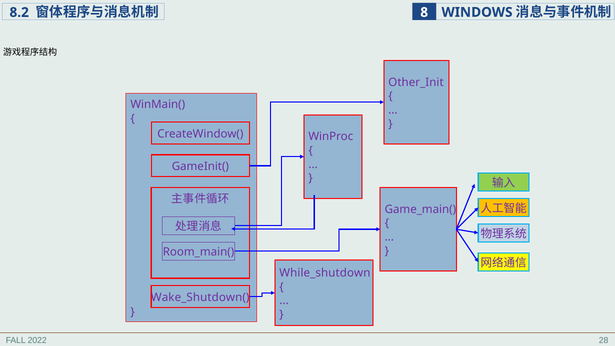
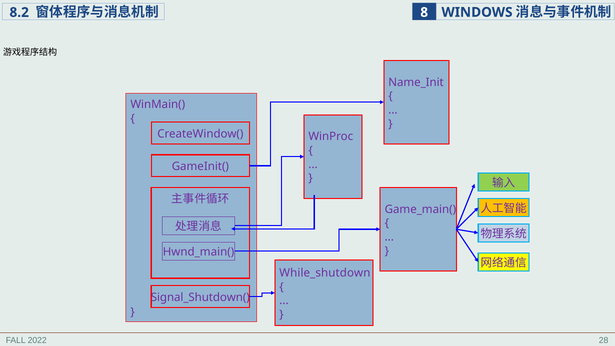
Other_Init: Other_Init -> Name_Init
Room_main(: Room_main( -> Hwnd_main(
Wake_Shutdown(: Wake_Shutdown( -> Signal_Shutdown(
